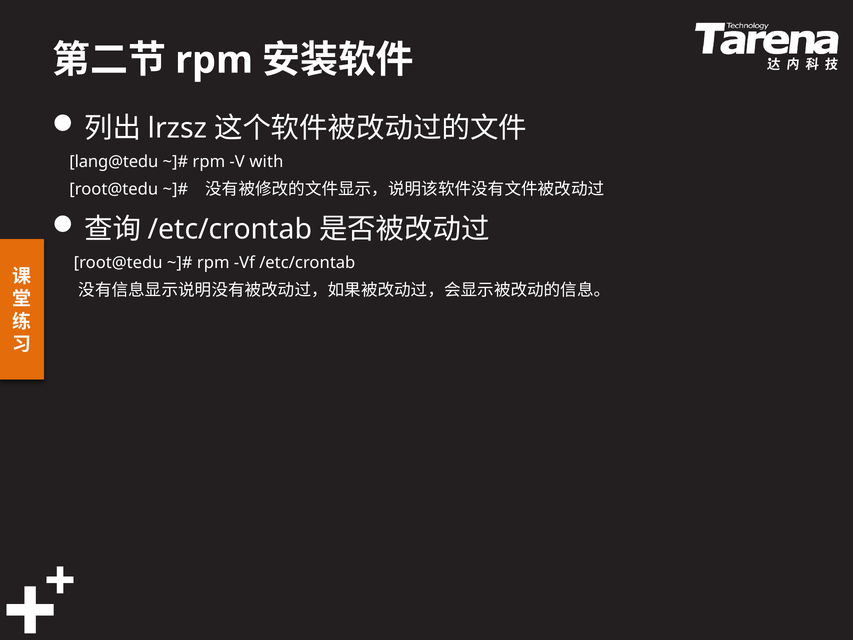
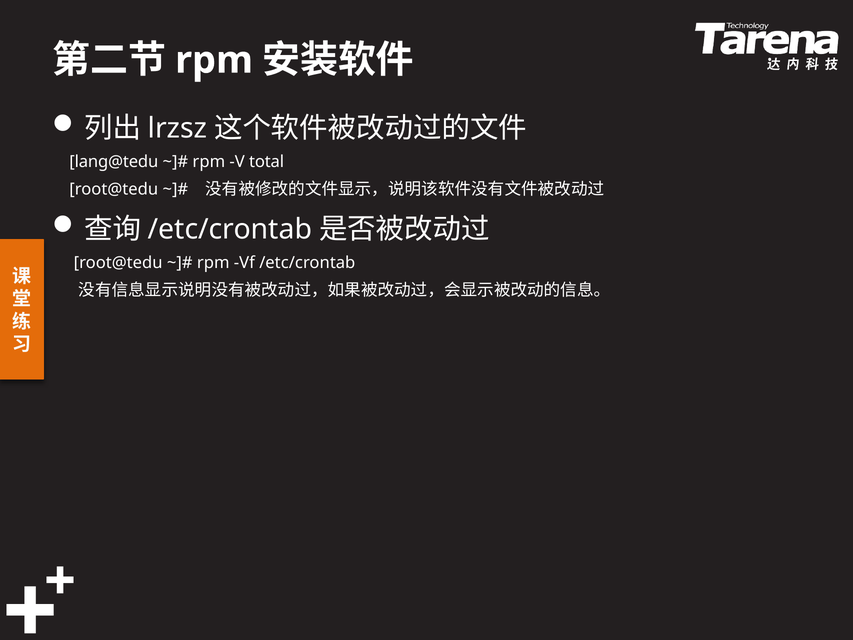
with: with -> total
